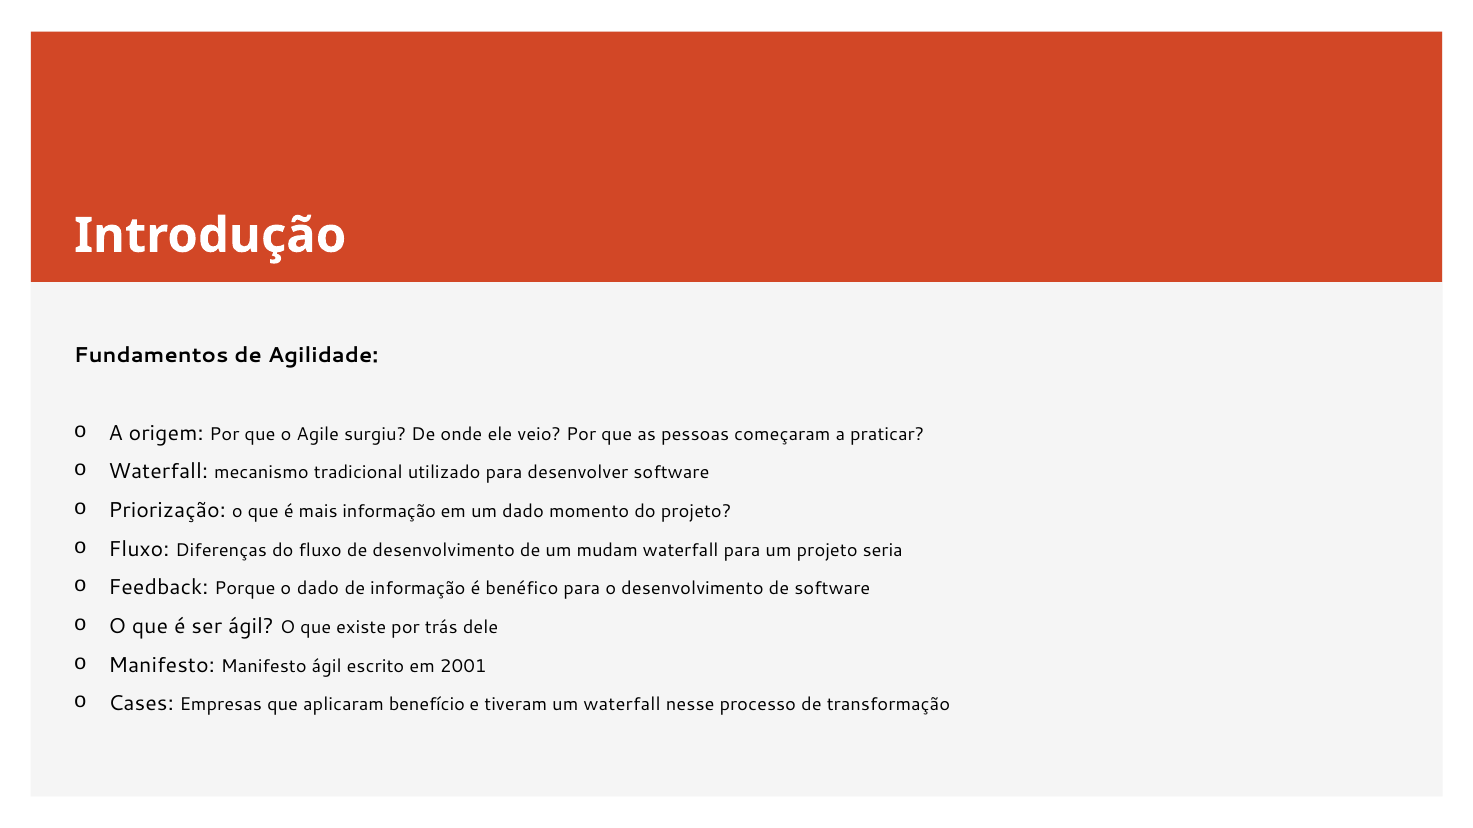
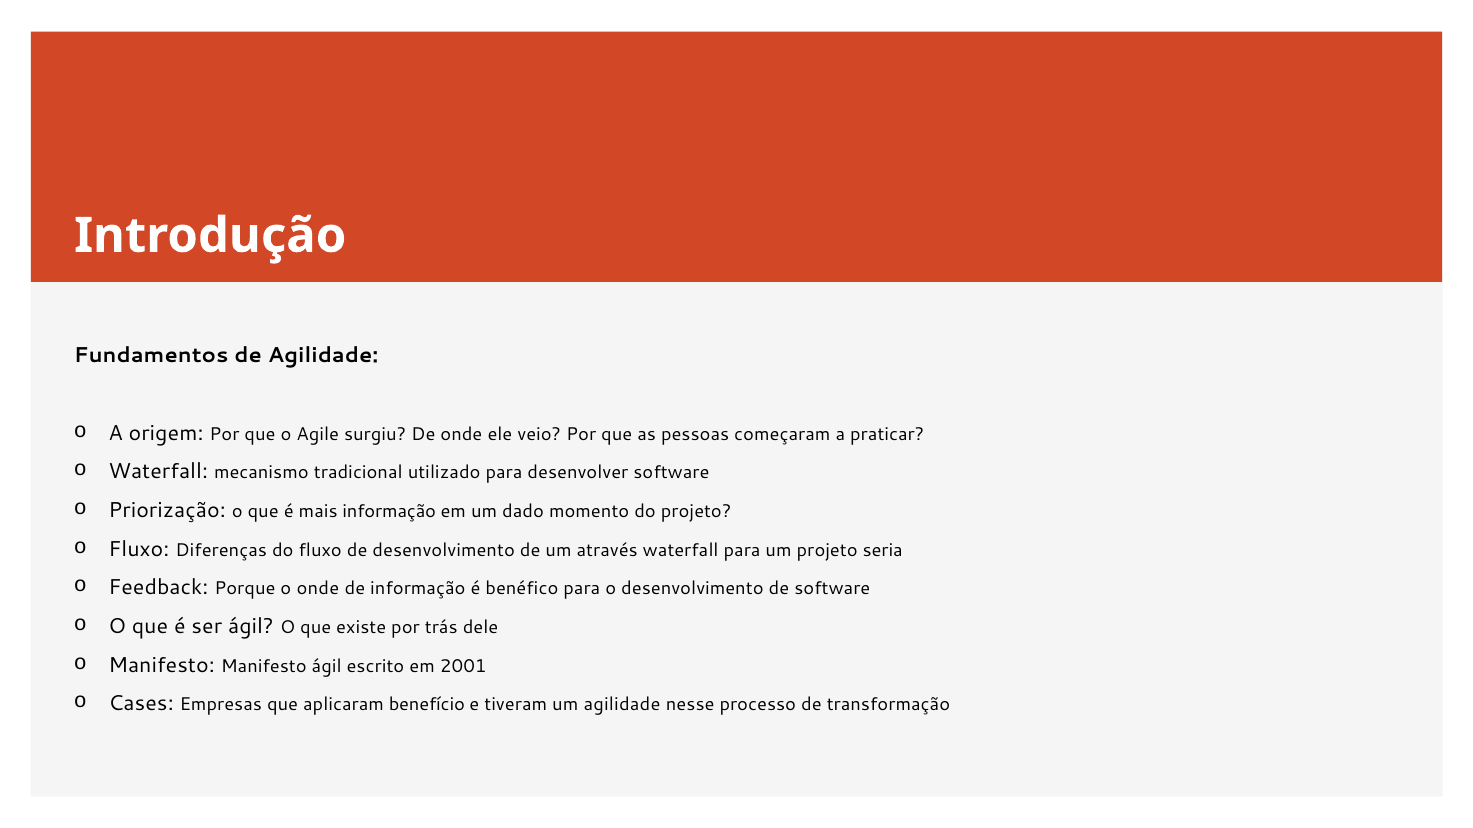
mudam: mudam -> através
o dado: dado -> onde
um waterfall: waterfall -> agilidade
